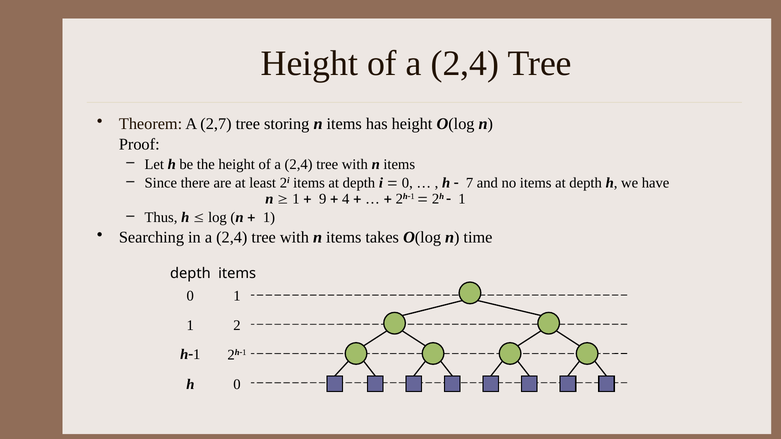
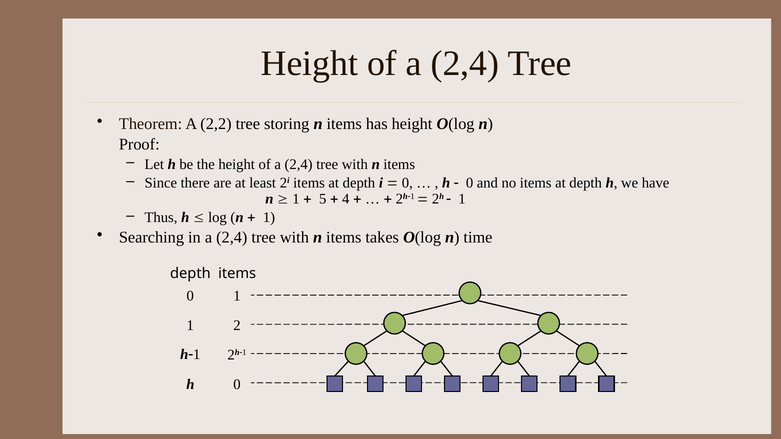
2,7: 2,7 -> 2,2
7 at (470, 183): 7 -> 0
9: 9 -> 5
